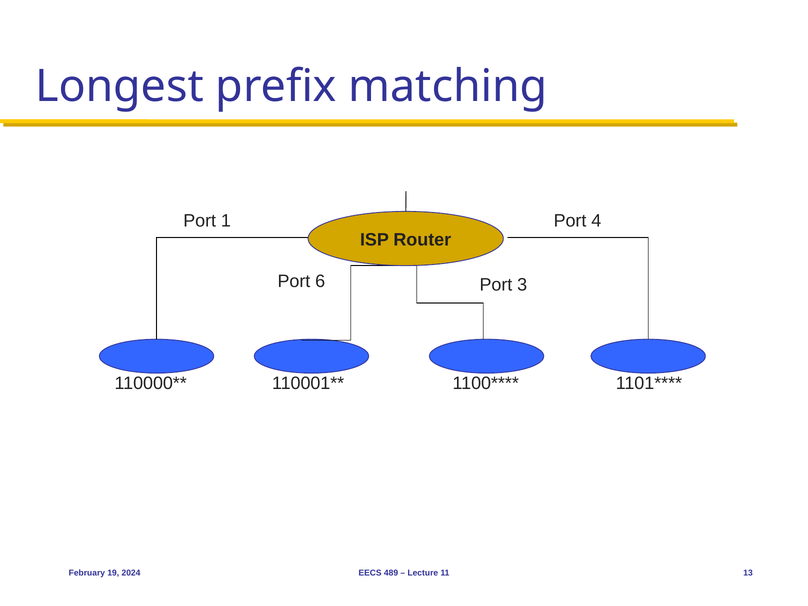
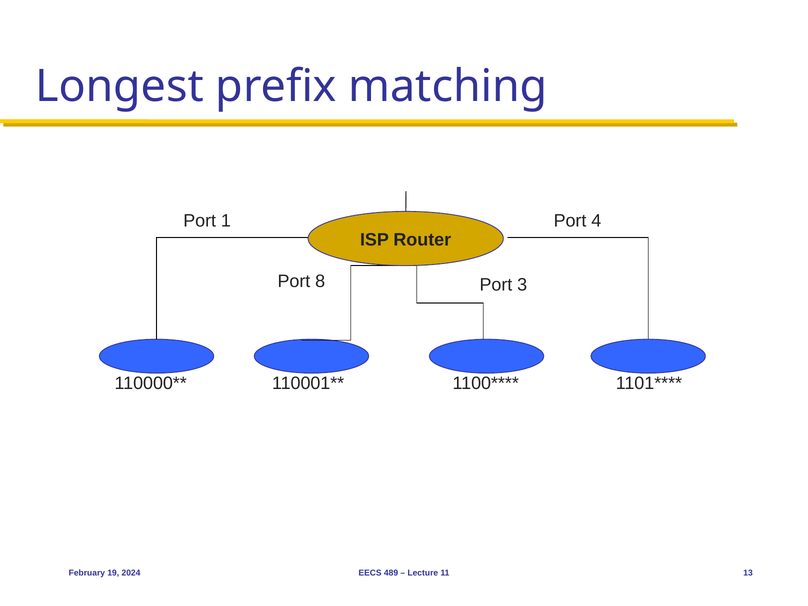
6: 6 -> 8
